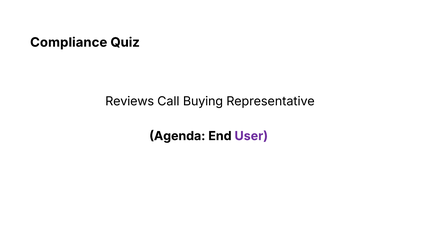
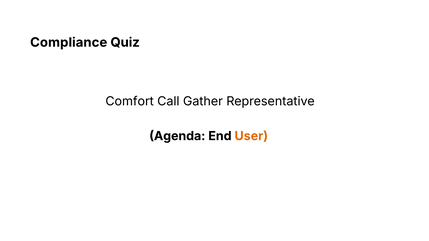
Reviews: Reviews -> Comfort
Buying: Buying -> Gather
User colour: purple -> orange
